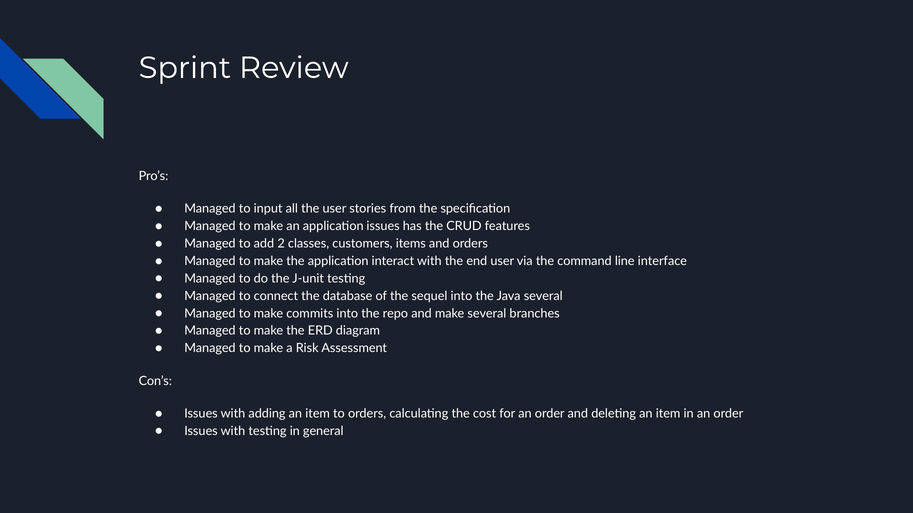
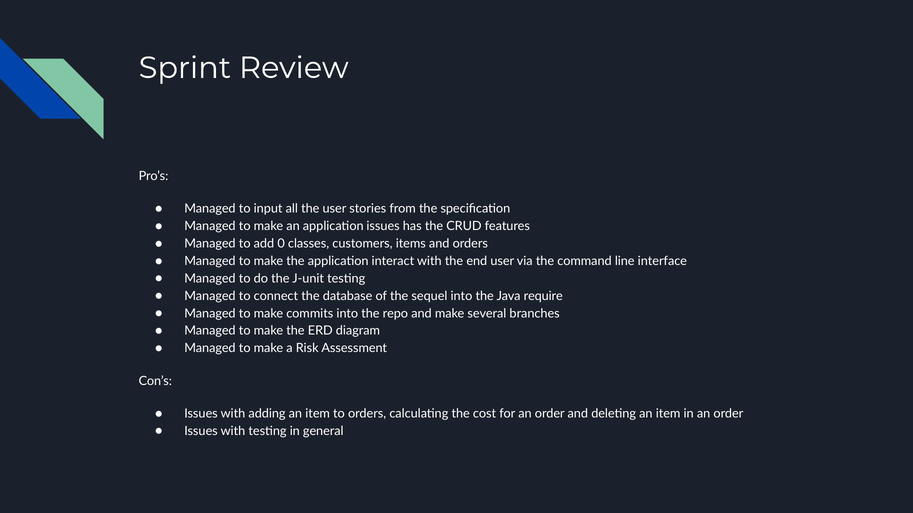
2: 2 -> 0
Java several: several -> require
